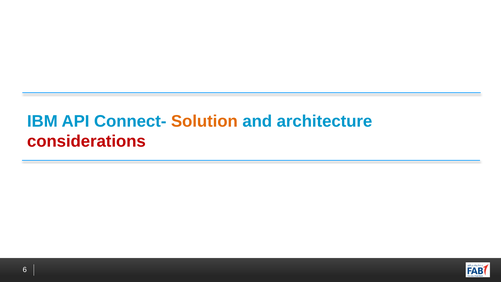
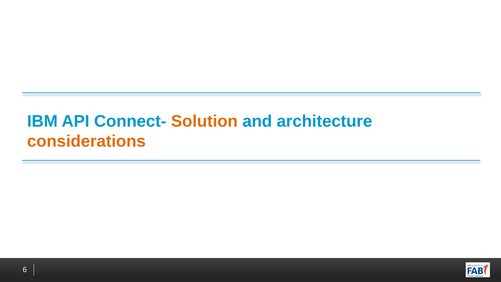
considerations colour: red -> orange
